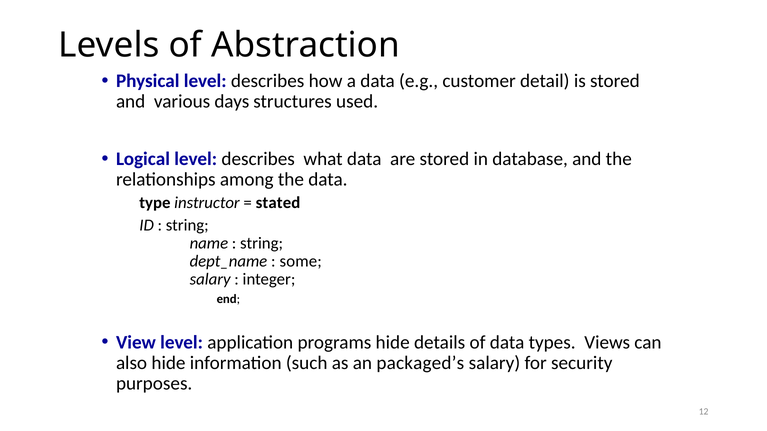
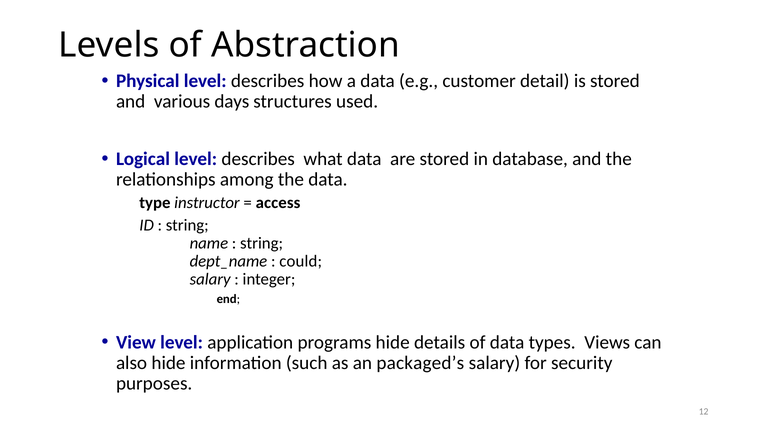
stated: stated -> access
some: some -> could
